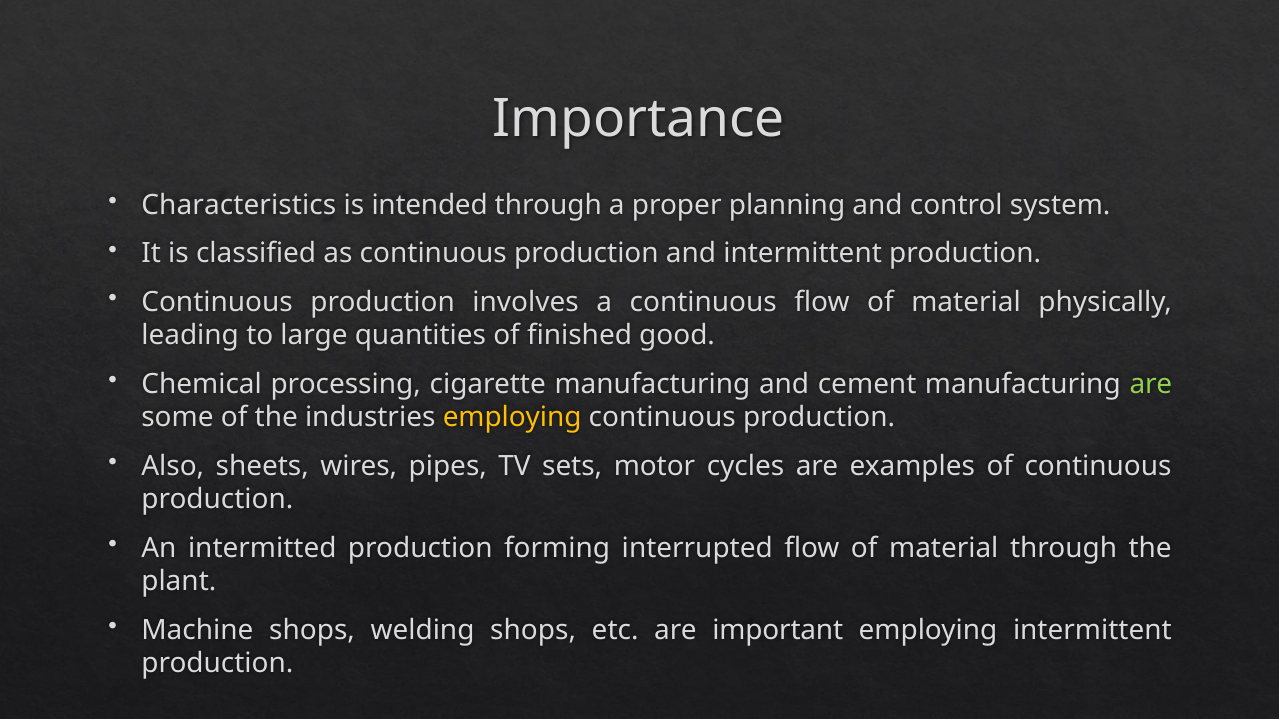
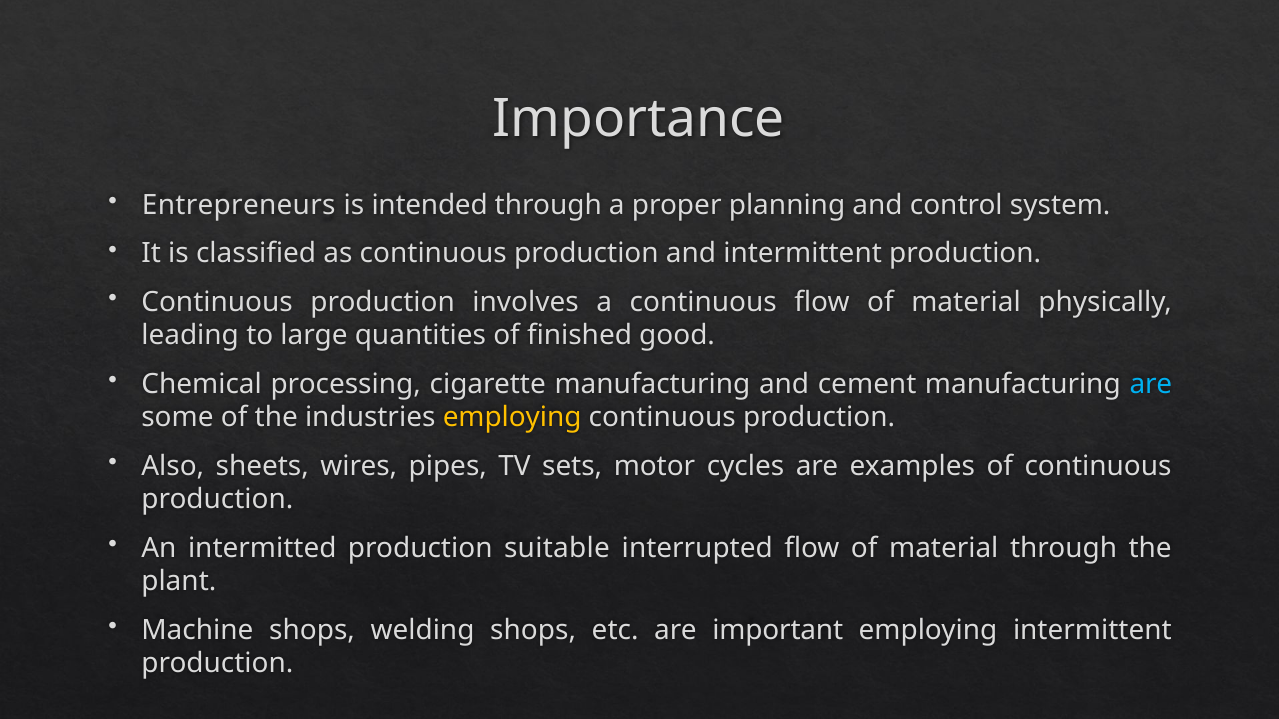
Characteristics: Characteristics -> Entrepreneurs
are at (1151, 384) colour: light green -> light blue
forming: forming -> suitable
